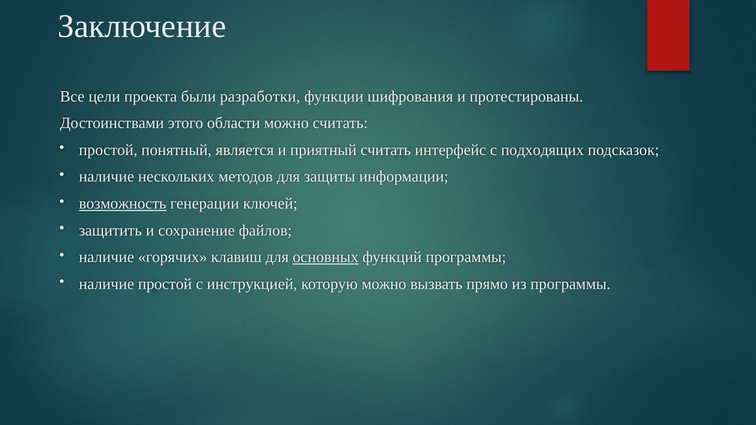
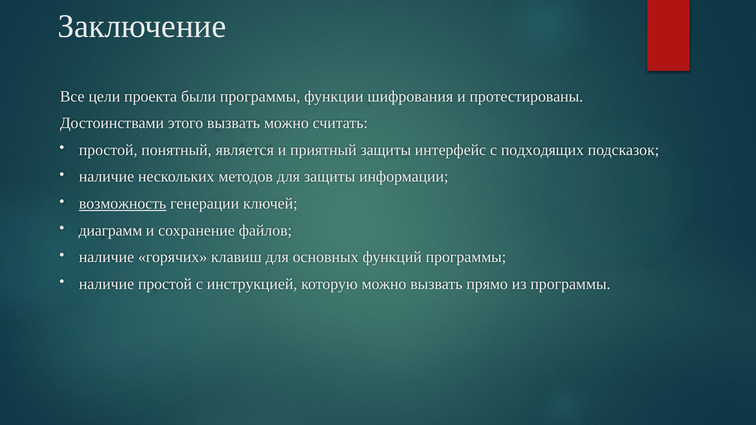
были разработки: разработки -> программы
этого области: области -> вызвать
приятный считать: считать -> защиты
защитить: защитить -> диаграмм
основных underline: present -> none
